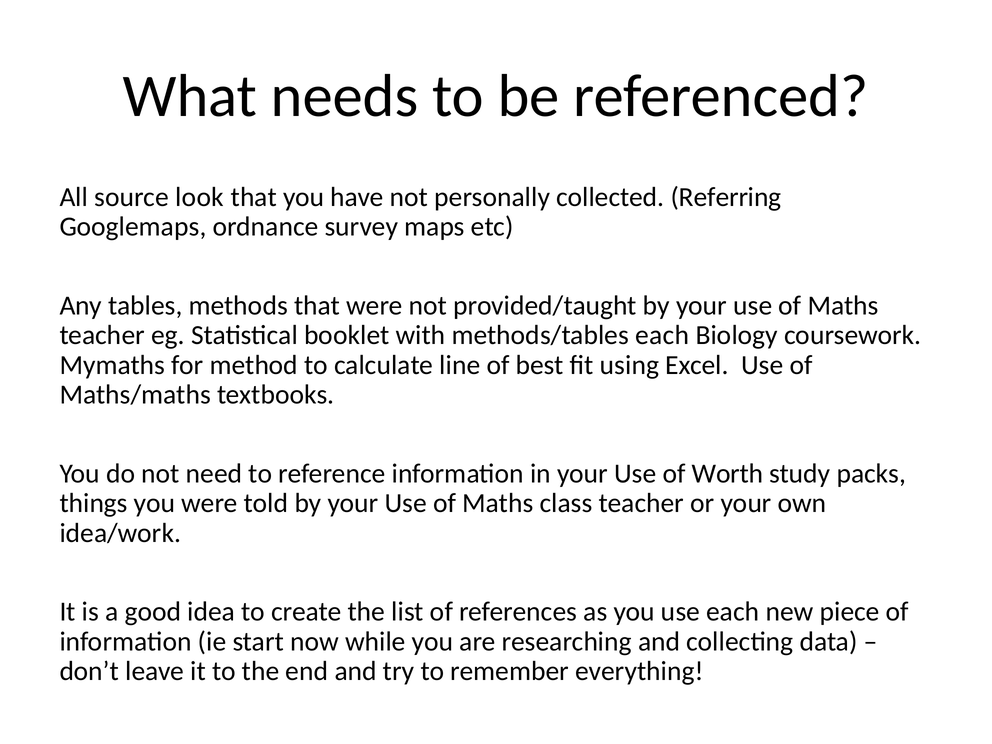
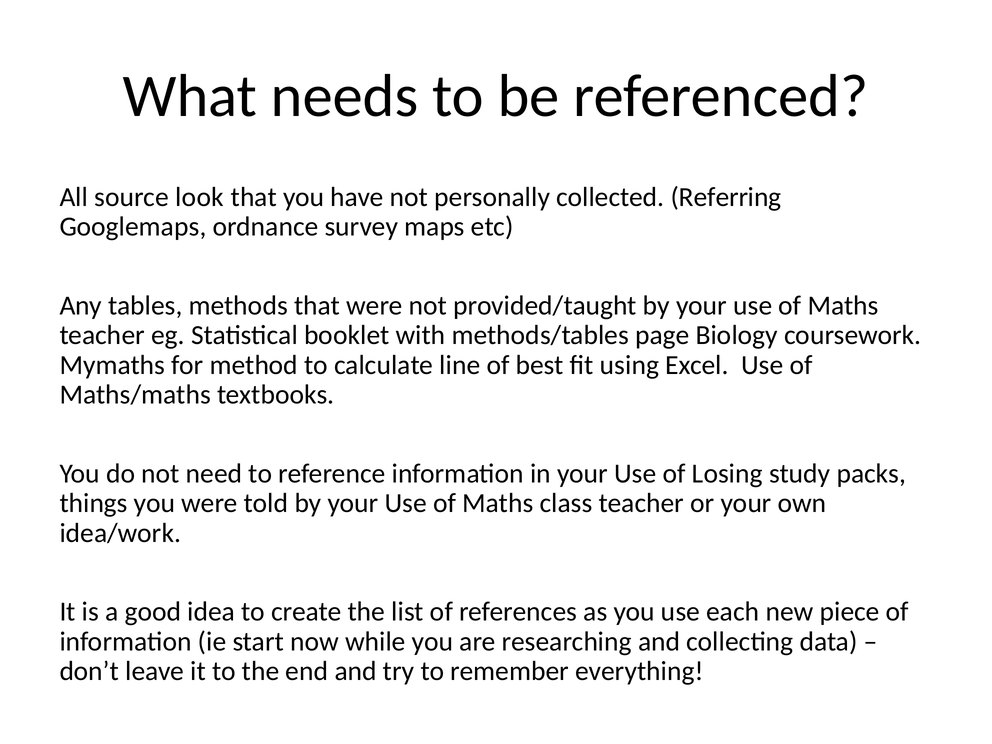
methods/tables each: each -> page
Worth: Worth -> Losing
